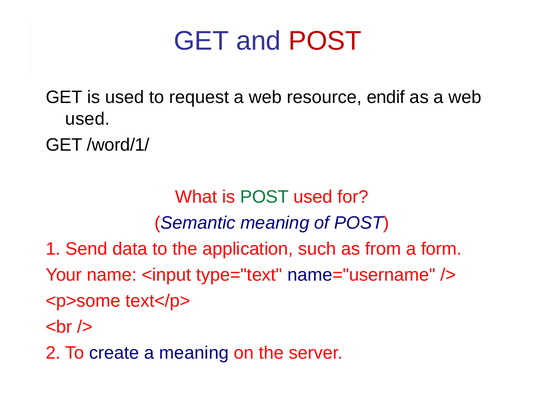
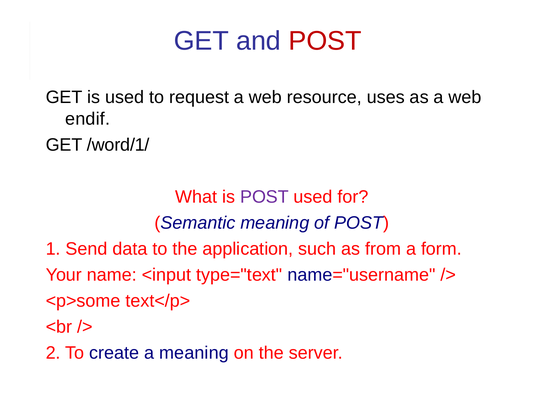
endif: endif -> uses
used at (88, 119): used -> endif
POST at (264, 197) colour: green -> purple
